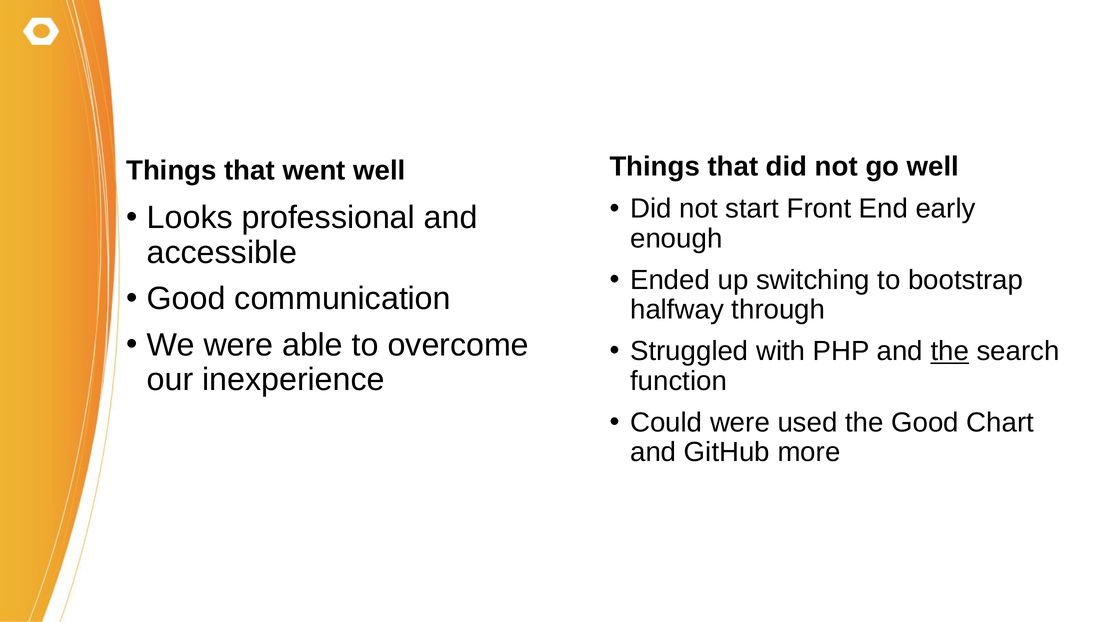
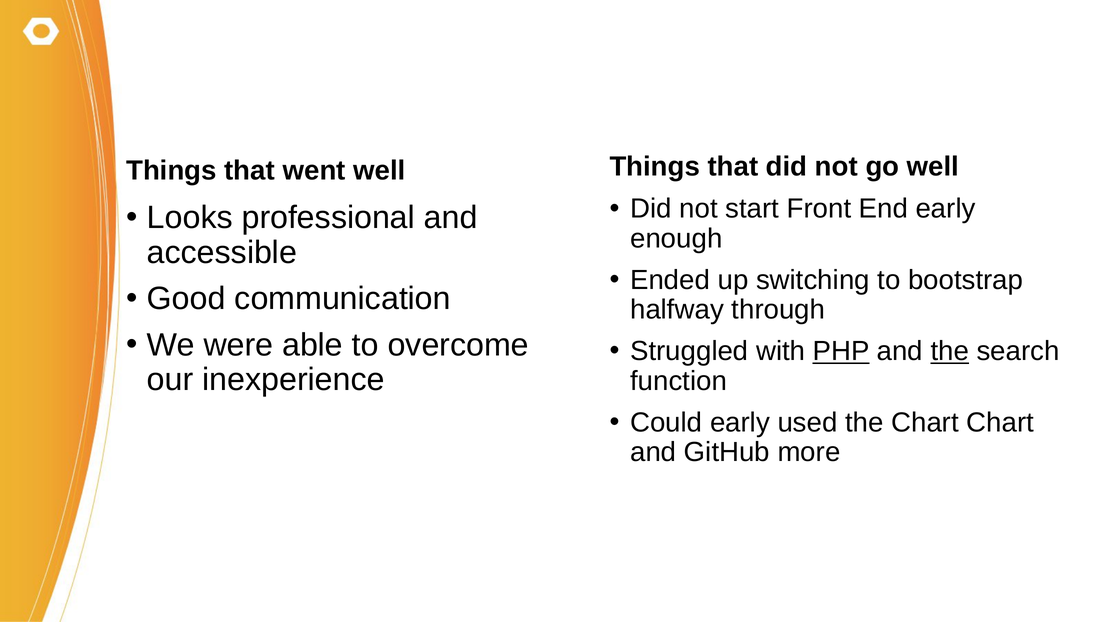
PHP underline: none -> present
Could were: were -> early
the Good: Good -> Chart
